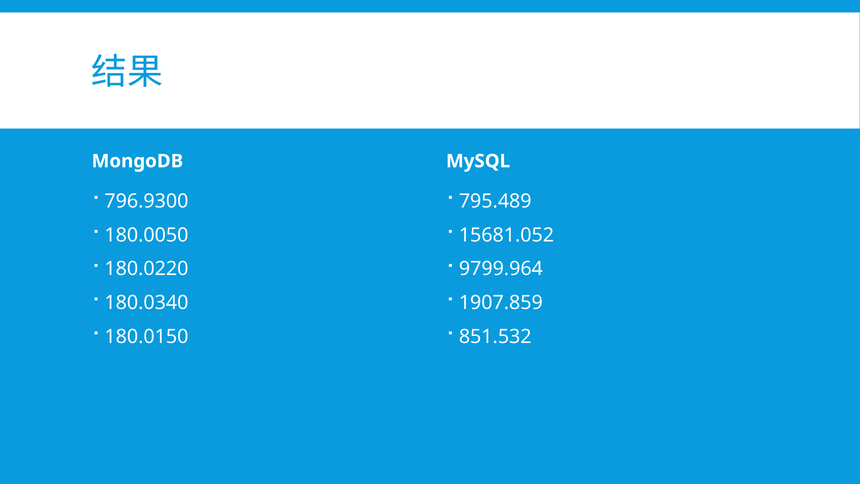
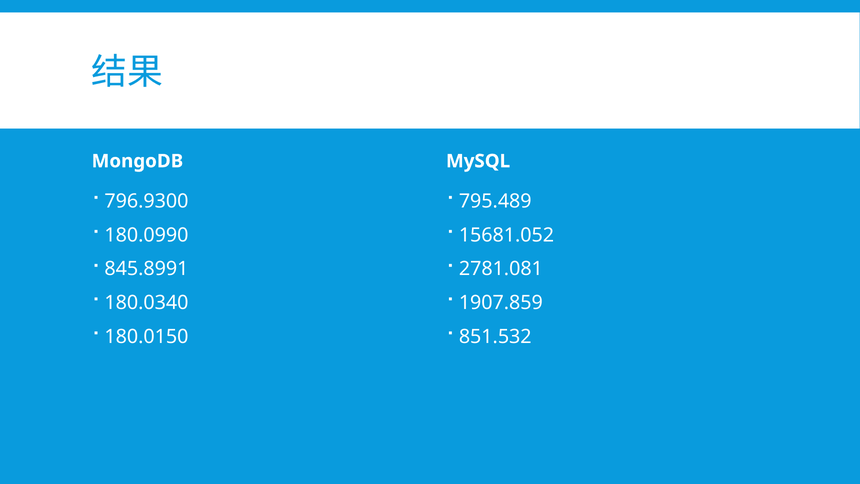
180.0050: 180.0050 -> 180.0990
180.0220: 180.0220 -> 845.8991
9799.964: 9799.964 -> 2781.081
